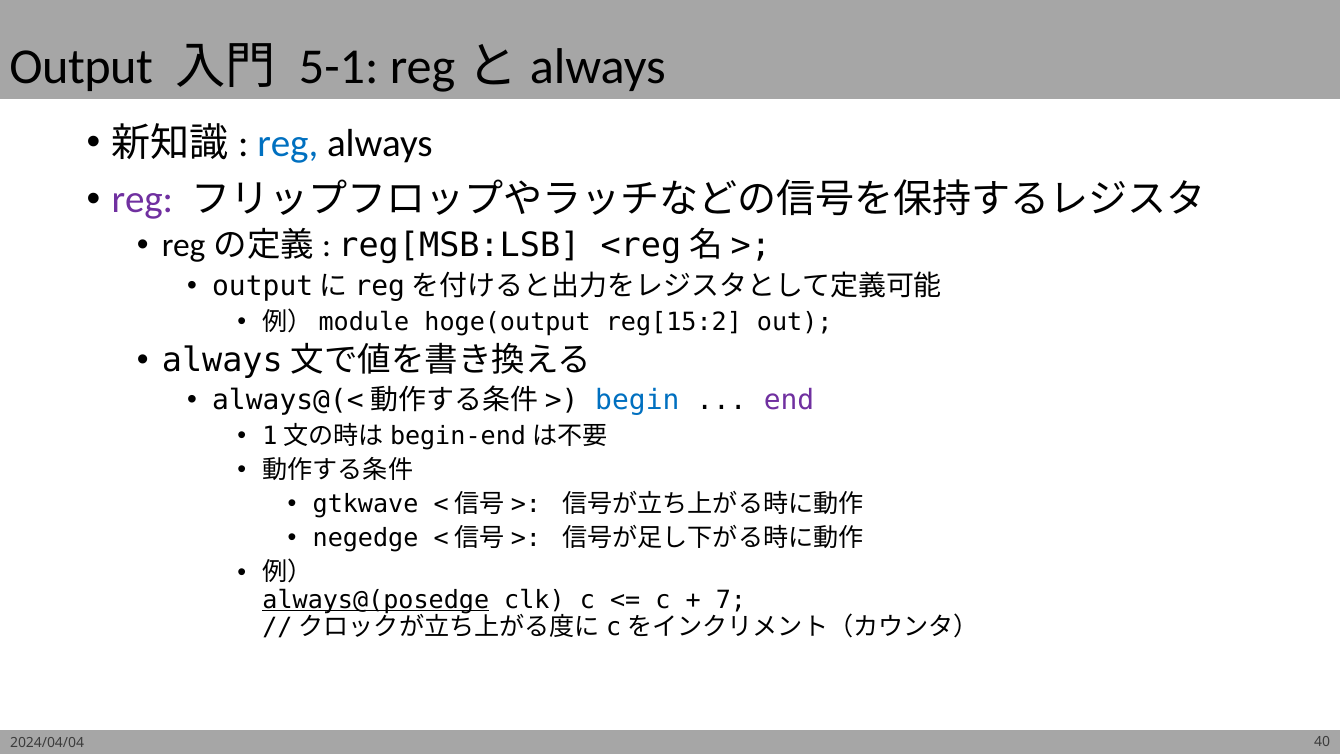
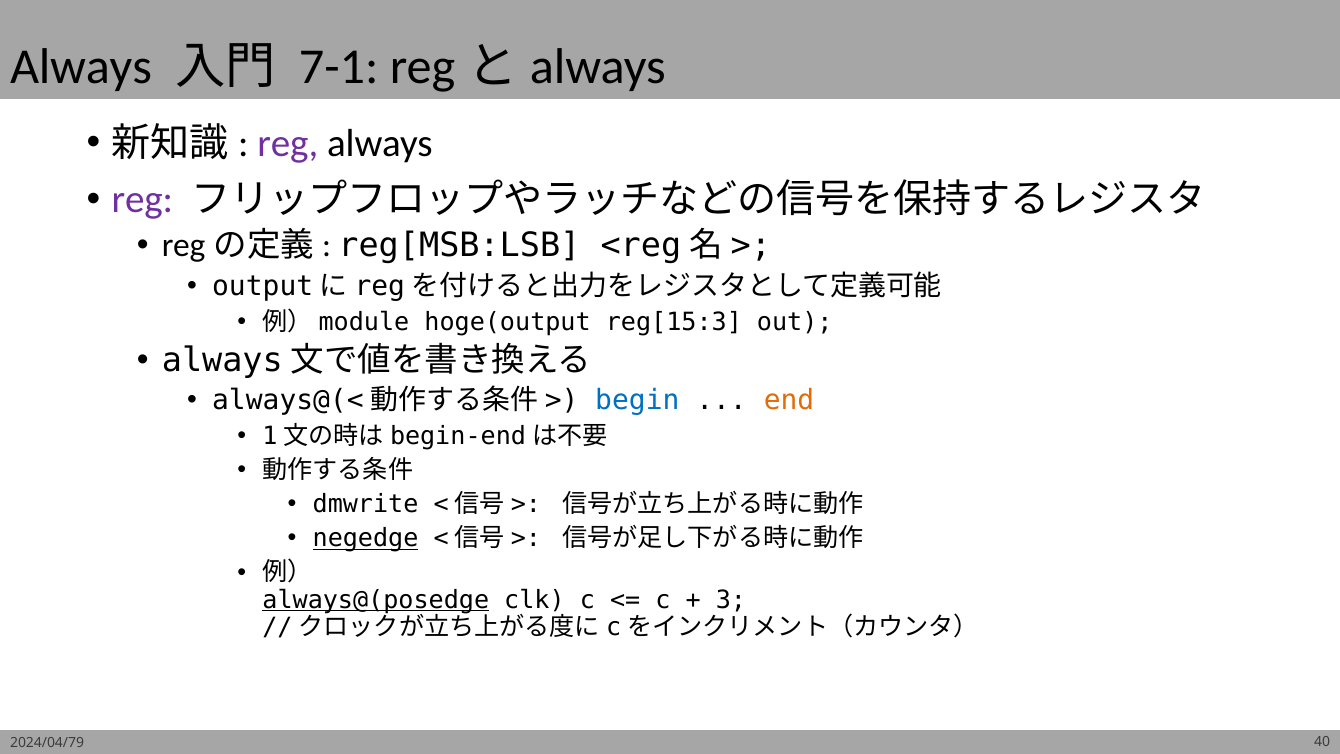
Output at (81, 66): Output -> Always
5-1: 5-1 -> 7-1
reg at (288, 144) colour: blue -> purple
reg[15:2: reg[15:2 -> reg[15:3
end colour: purple -> orange
gtkwave: gtkwave -> dmwrite
negedge underline: none -> present
7: 7 -> 3
2024/04/04: 2024/04/04 -> 2024/04/79
